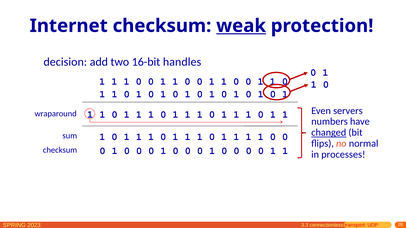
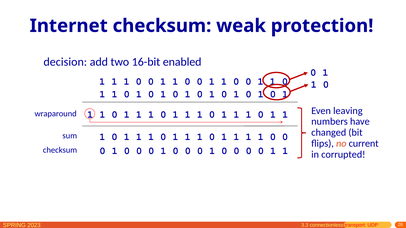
weak underline: present -> none
handles: handles -> enabled
servers: servers -> leaving
changed underline: present -> none
normal: normal -> current
processes: processes -> corrupted
